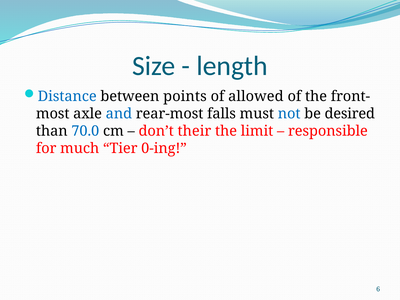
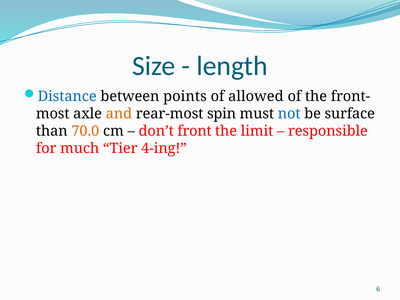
and colour: blue -> orange
falls: falls -> spin
desired: desired -> surface
70.0 colour: blue -> orange
their: their -> front
0-ing: 0-ing -> 4-ing
